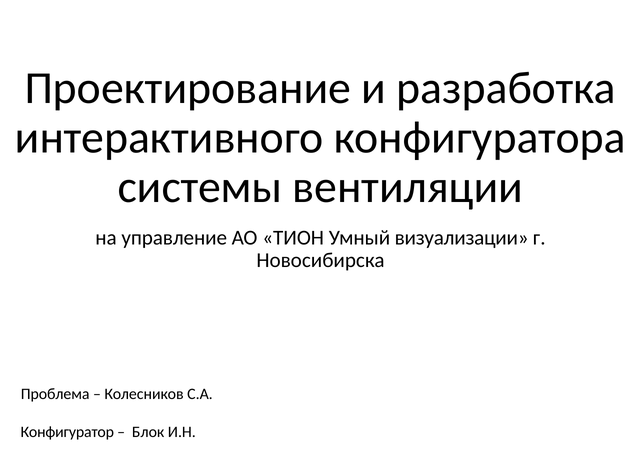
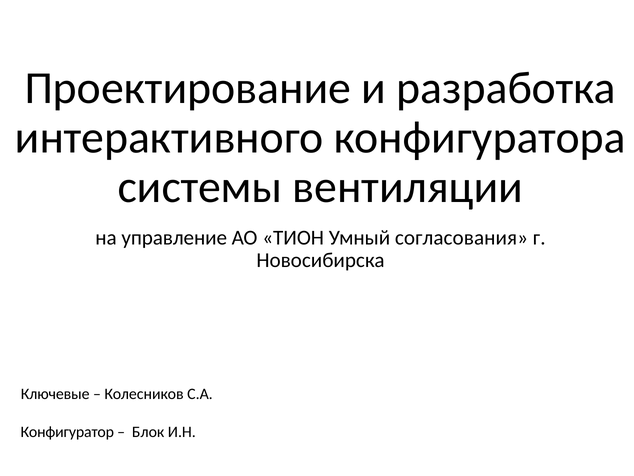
визуализации: визуализации -> согласования
Проблема: Проблема -> Ключевые
